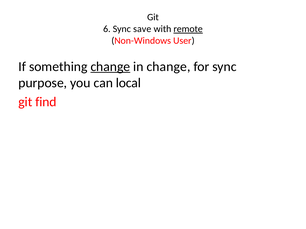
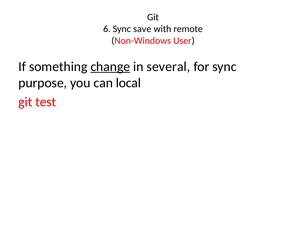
remote underline: present -> none
in change: change -> several
find: find -> test
